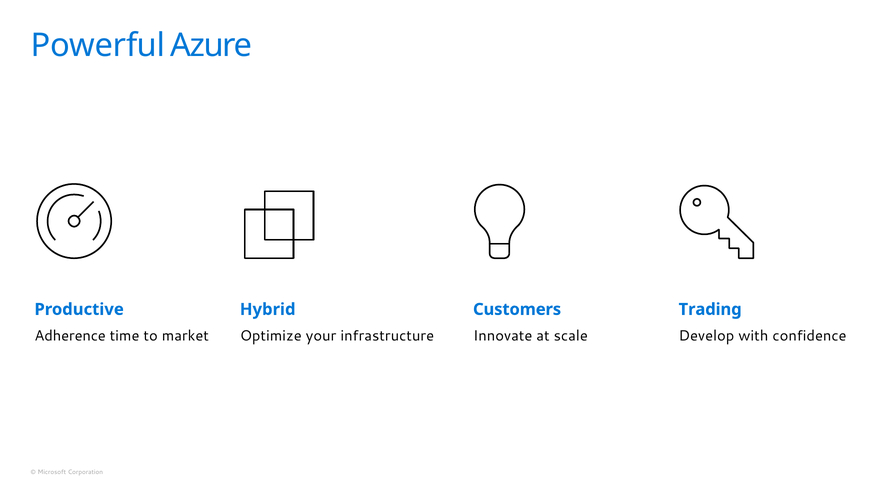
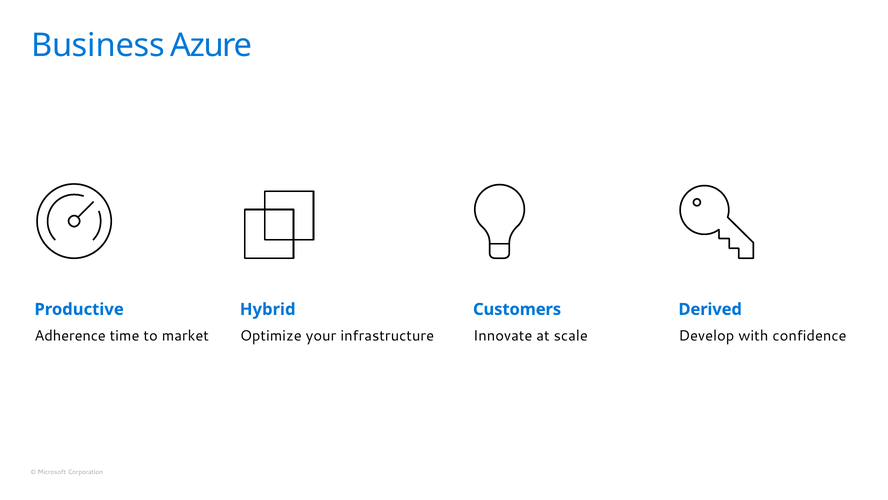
Powerful: Powerful -> Business
Trading: Trading -> Derived
